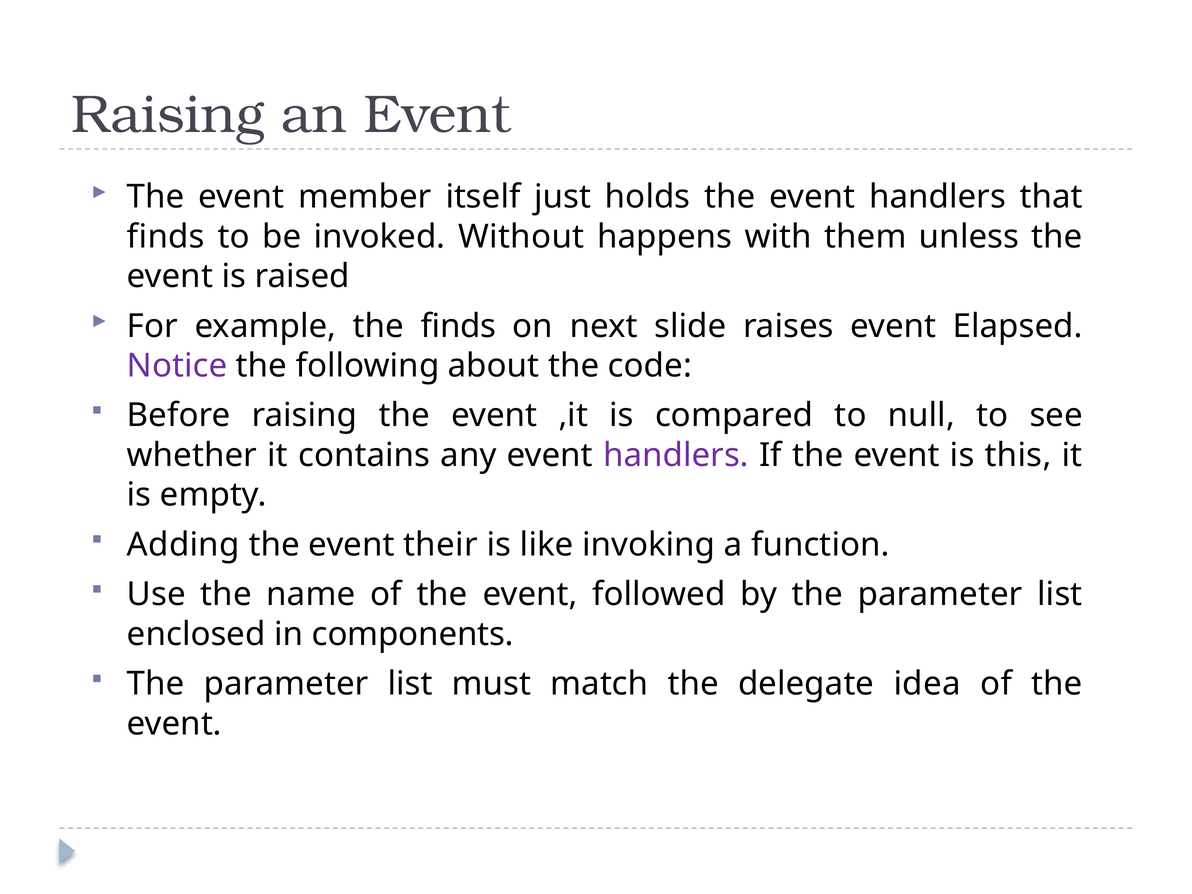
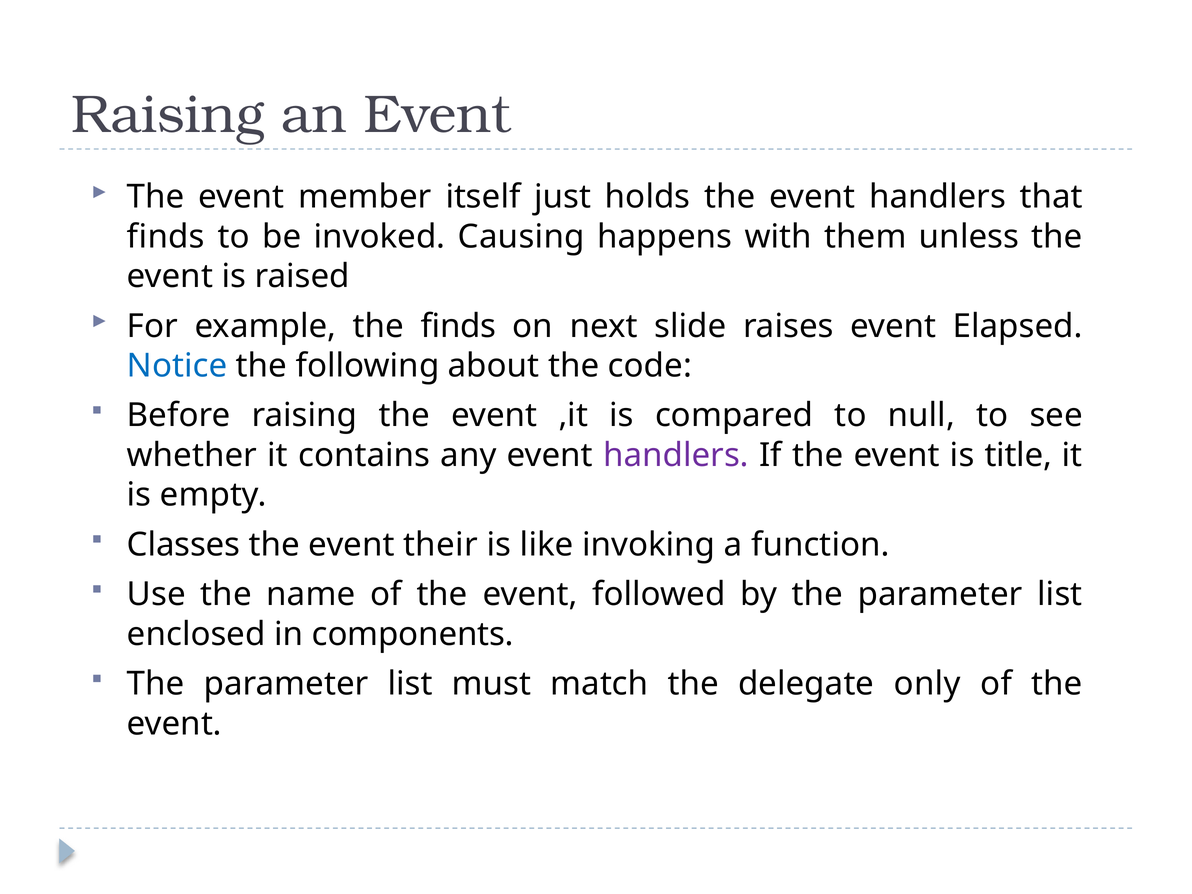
Without: Without -> Causing
Notice colour: purple -> blue
this: this -> title
Adding: Adding -> Classes
idea: idea -> only
